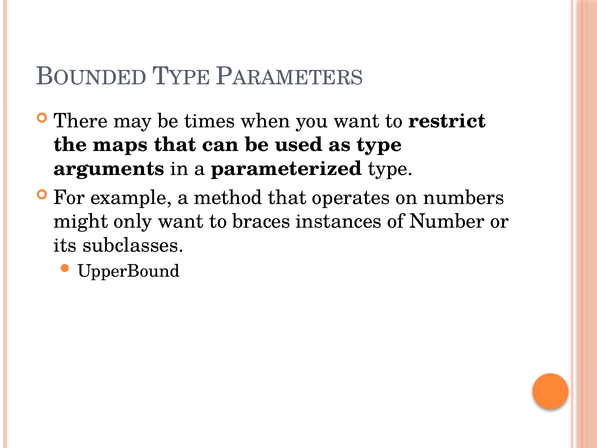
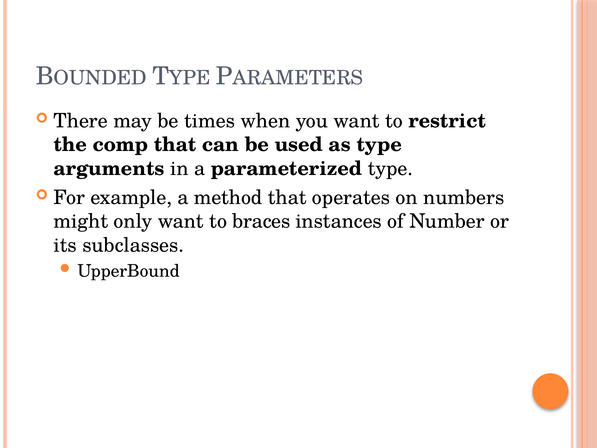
maps: maps -> comp
